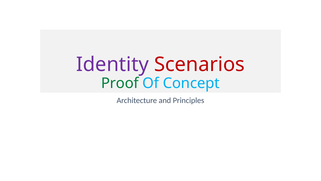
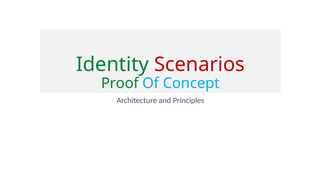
Identity colour: purple -> green
